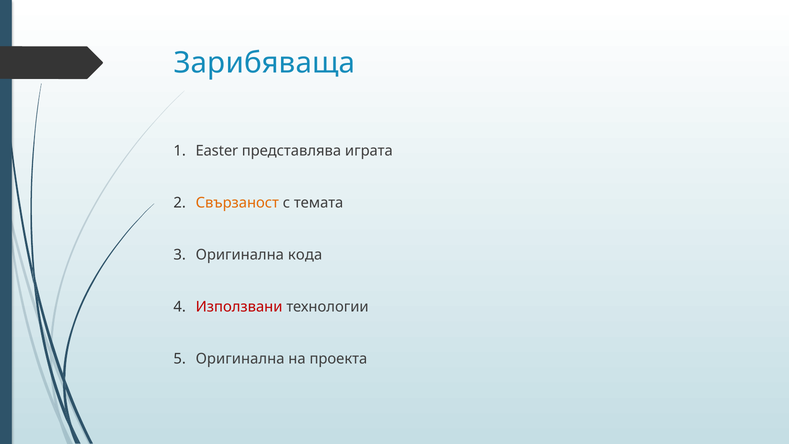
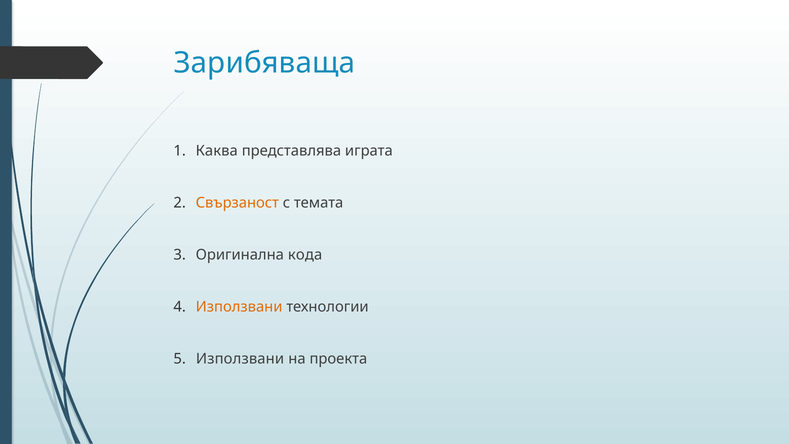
Easter: Easter -> Каква
Използвани at (239, 307) colour: red -> orange
Оригинална at (240, 359): Оригинална -> Използвани
